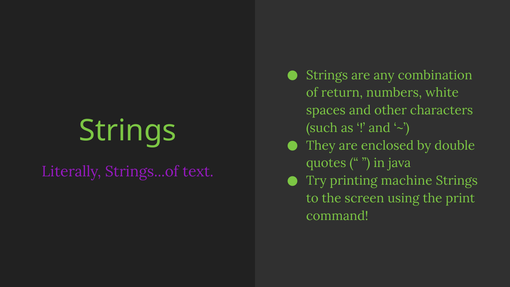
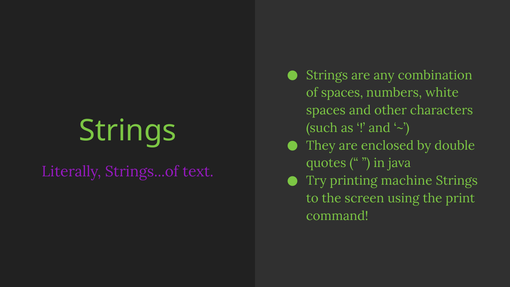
of return: return -> spaces
